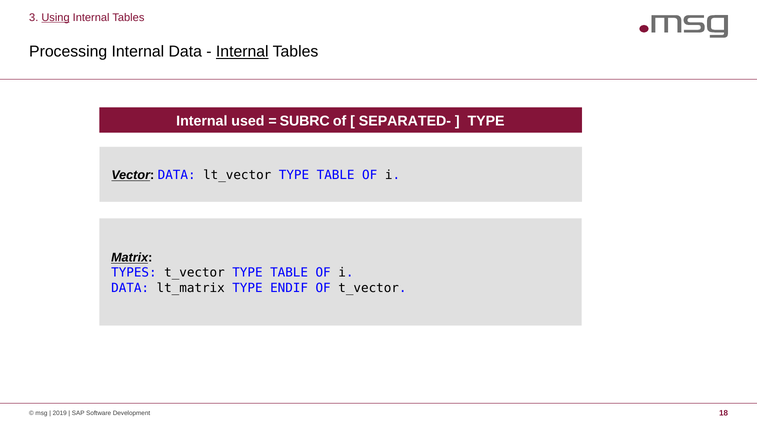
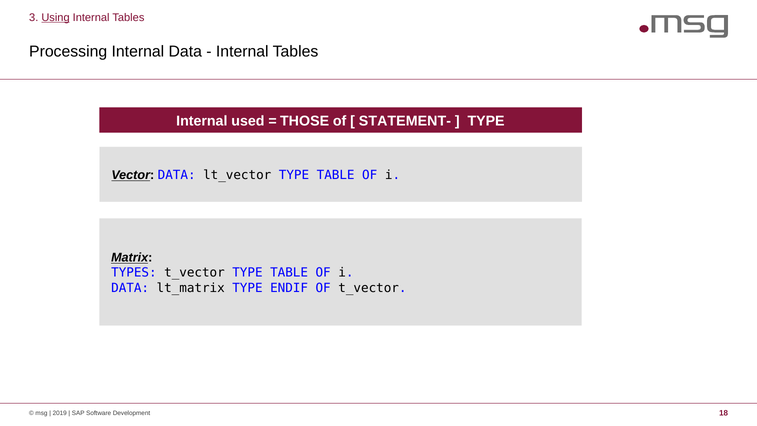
Internal at (242, 52) underline: present -> none
SUBRC: SUBRC -> THOSE
SEPARATED-: SEPARATED- -> STATEMENT-
